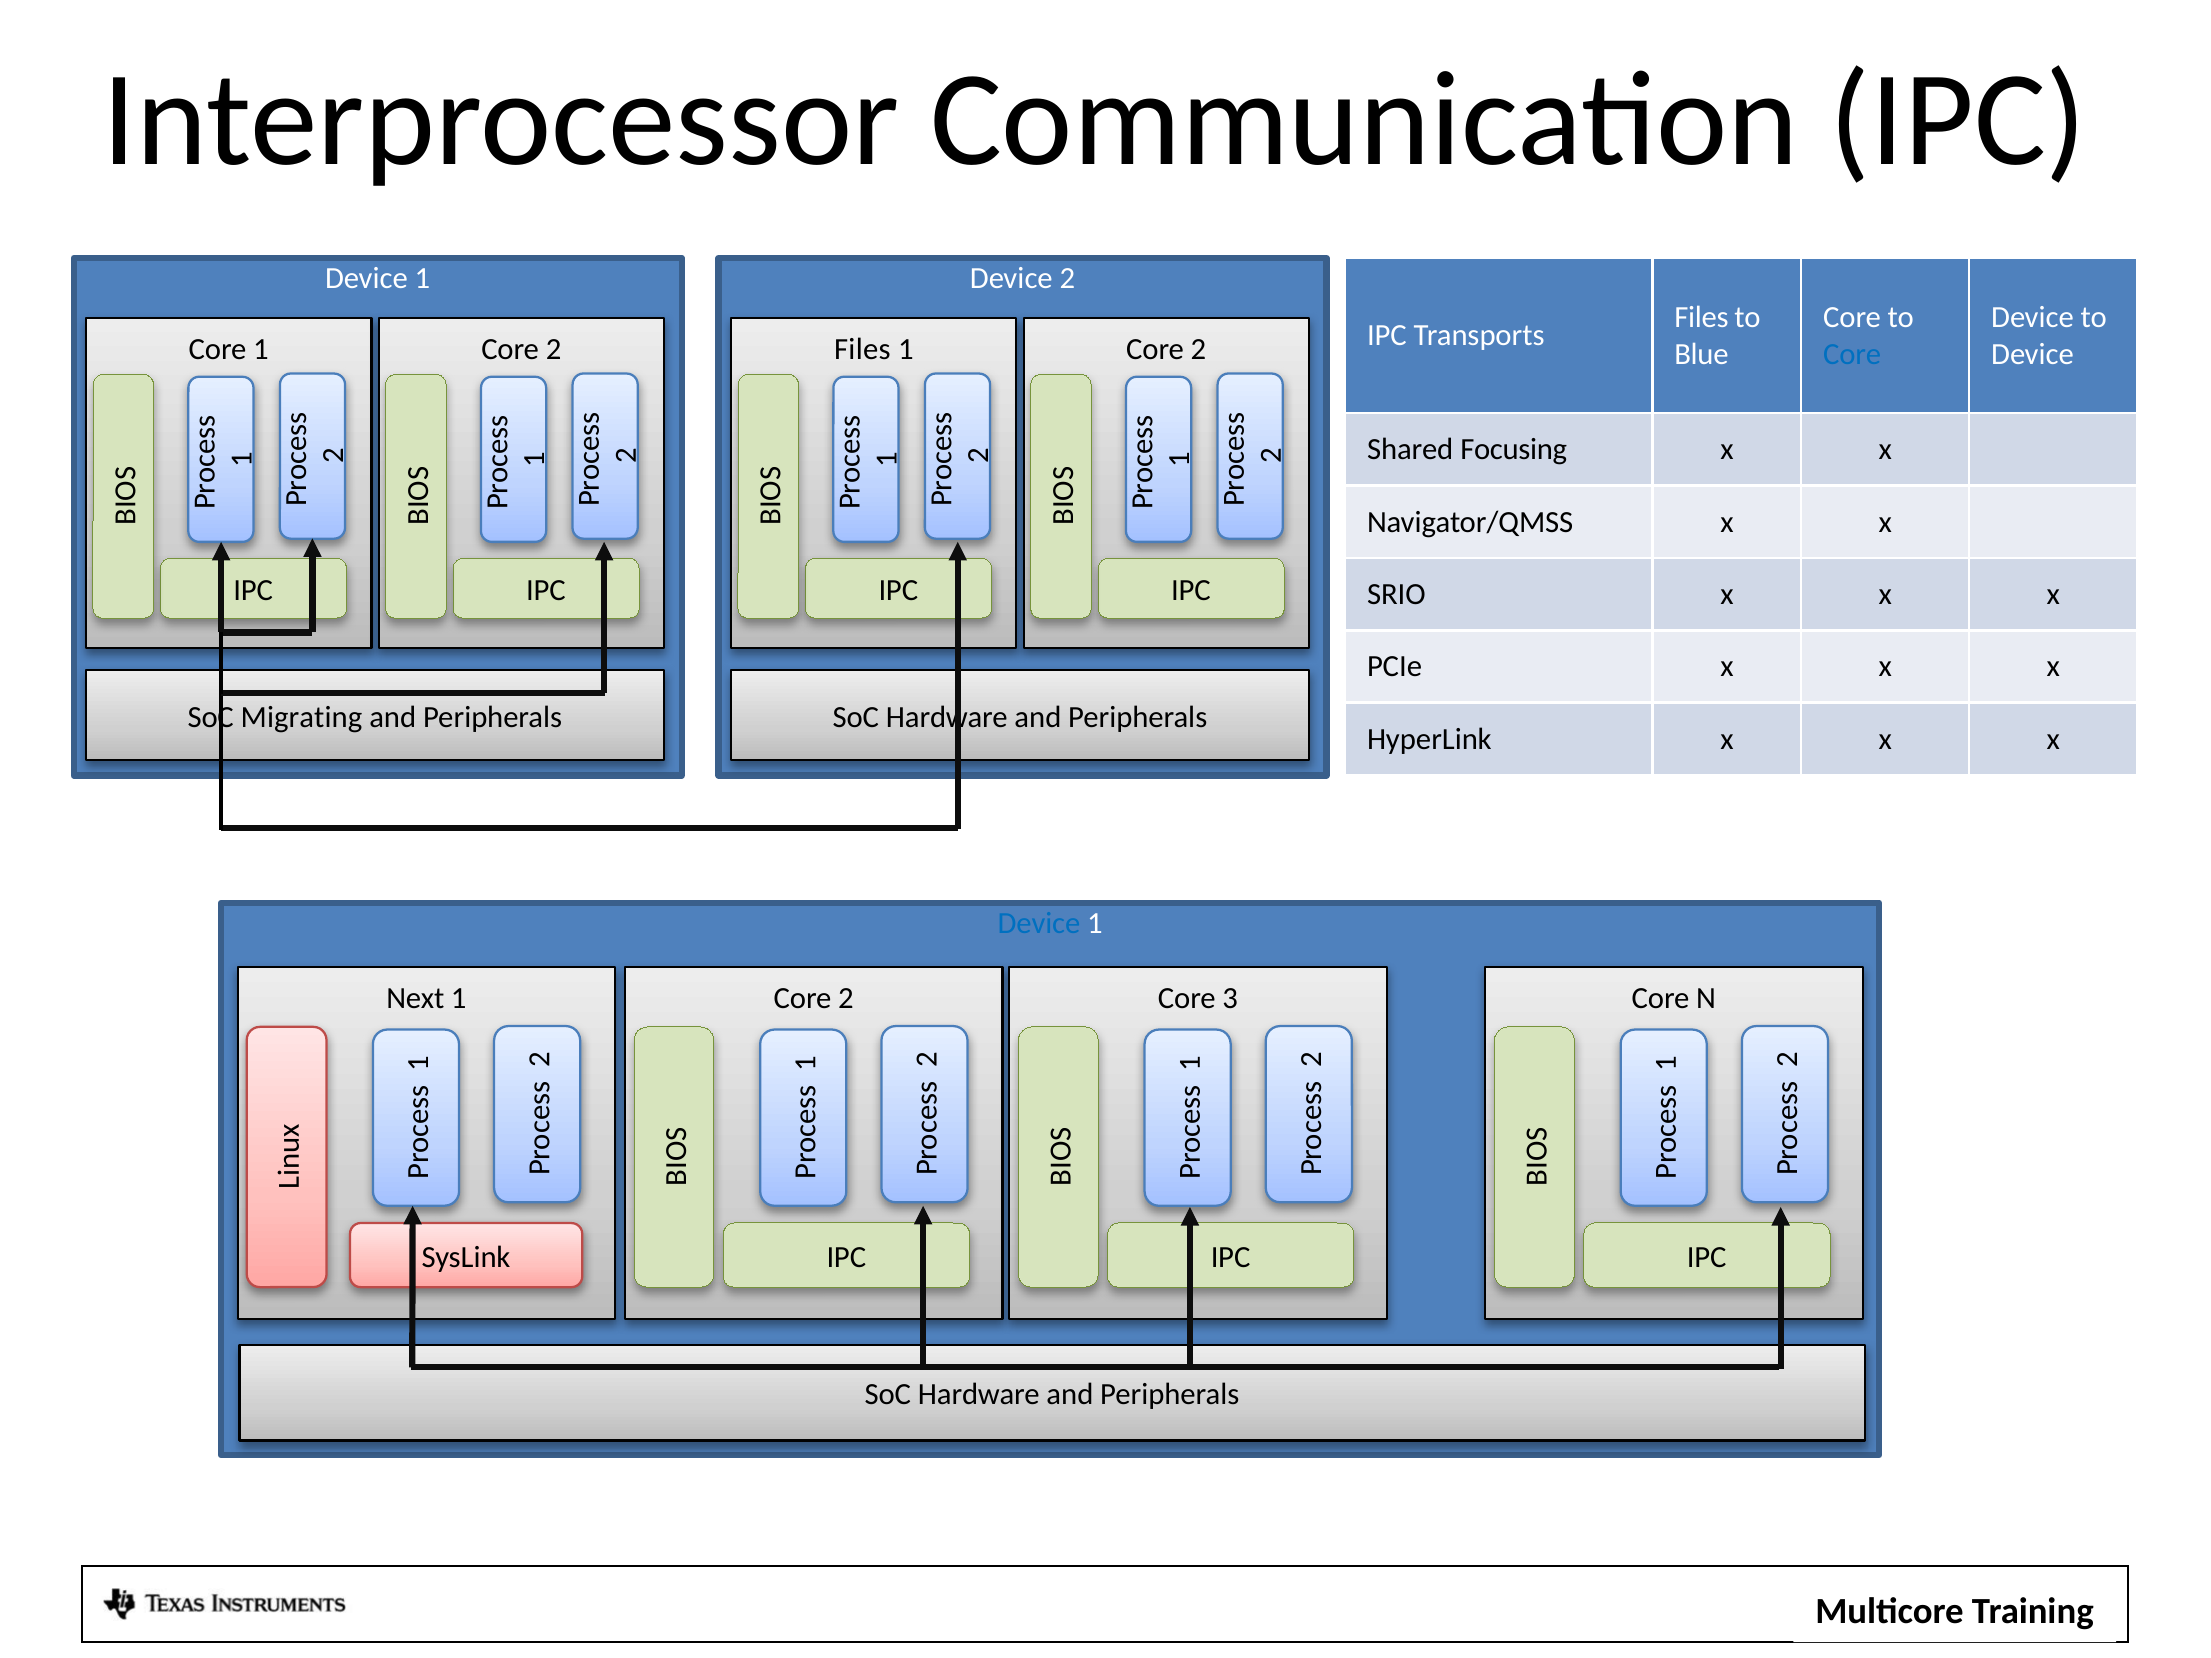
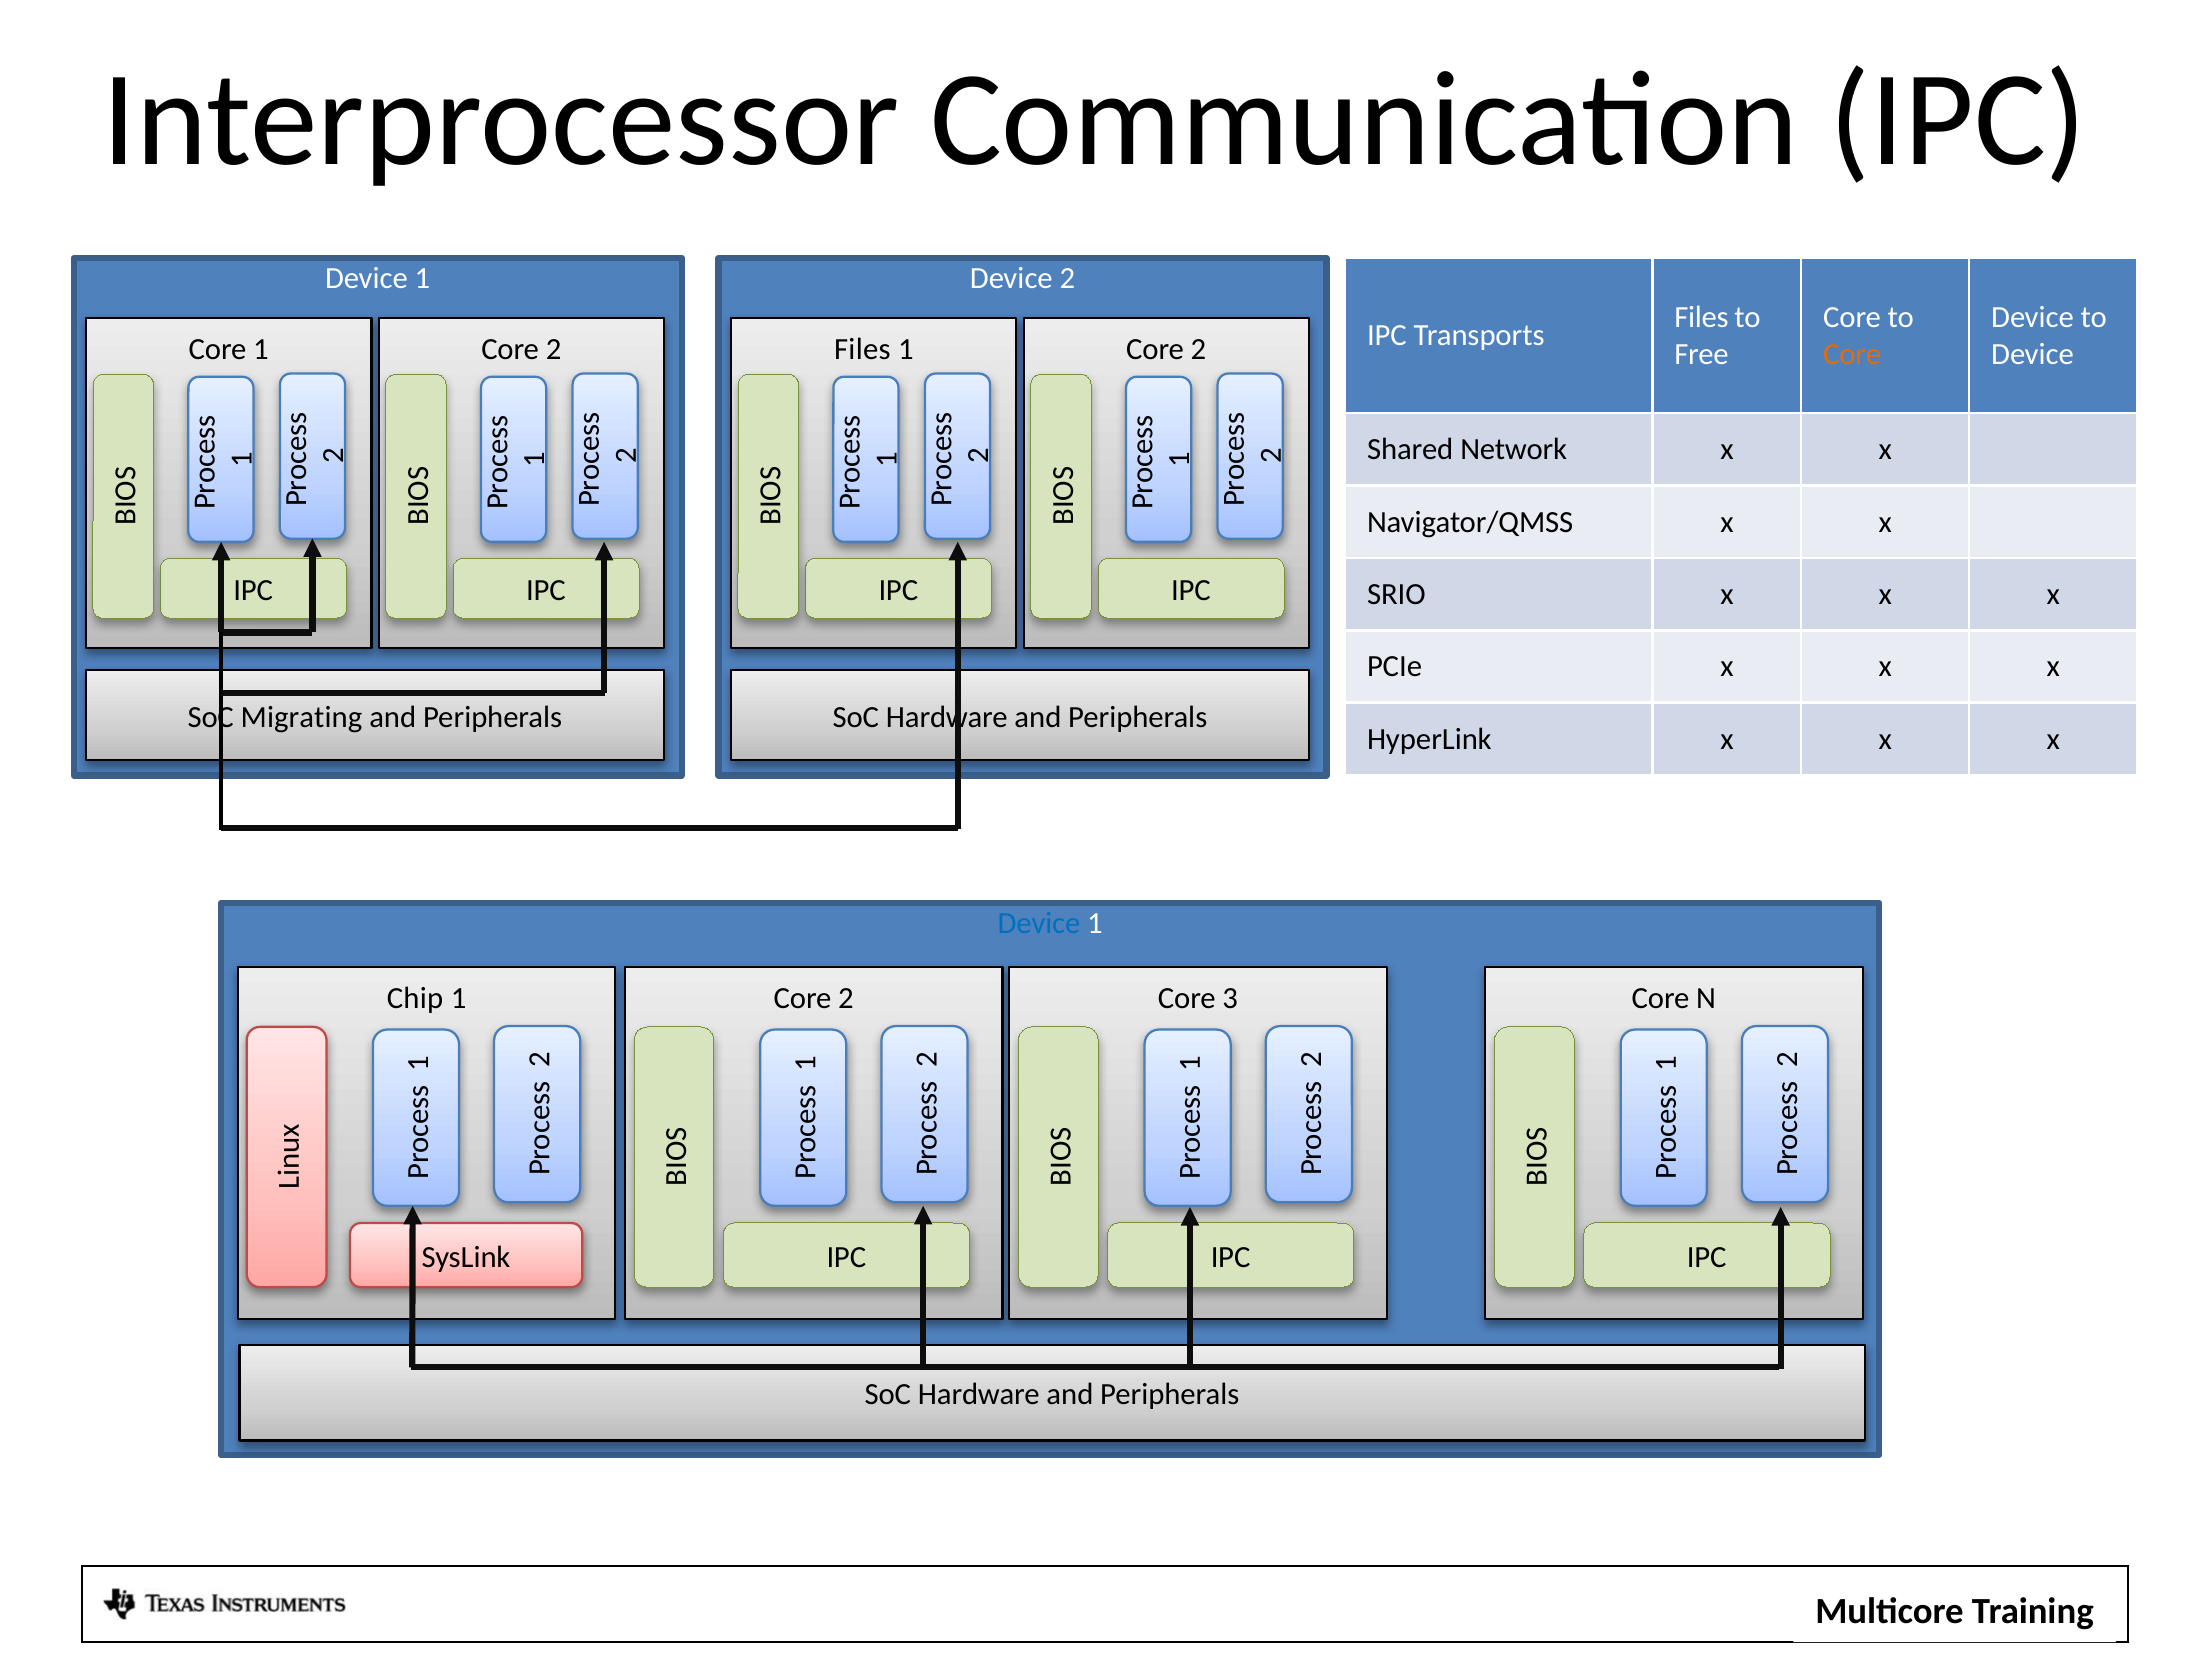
Blue: Blue -> Free
Core at (1852, 354) colour: blue -> orange
Focusing: Focusing -> Network
Next: Next -> Chip
